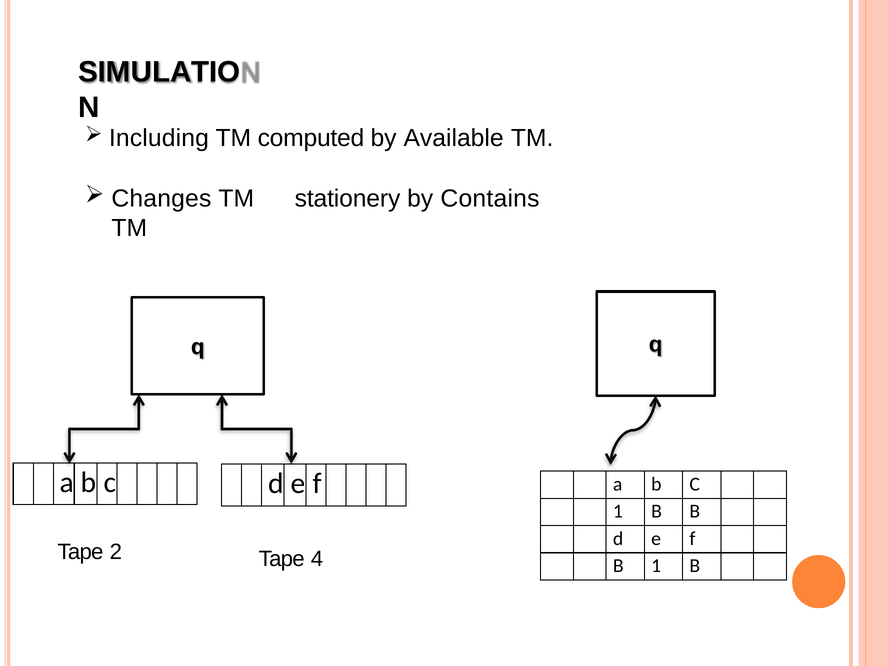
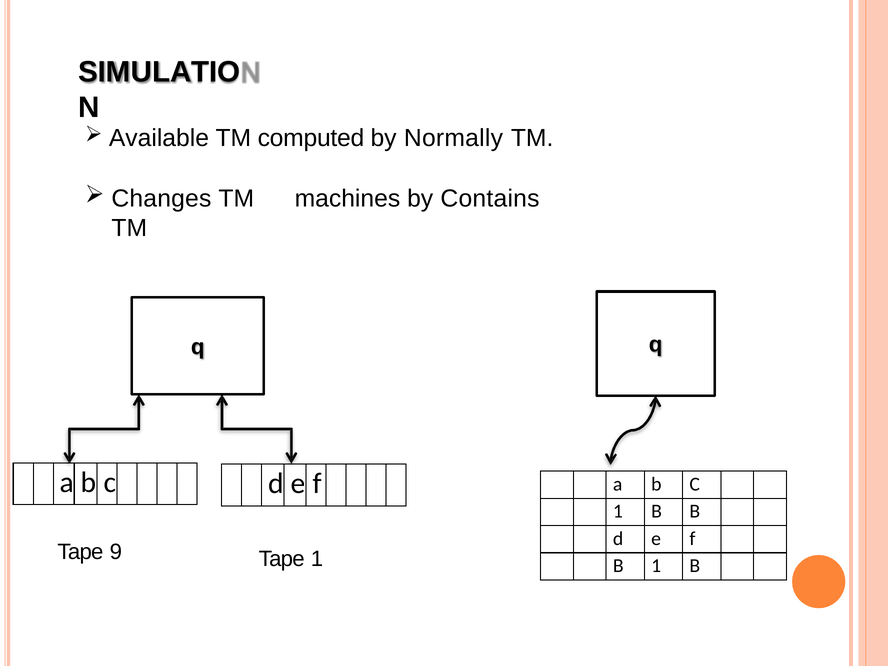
Including: Including -> Available
Available: Available -> Normally
stationery: stationery -> machines
2: 2 -> 9
Tape 4: 4 -> 1
